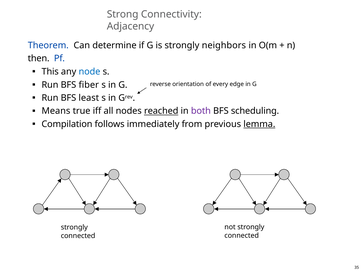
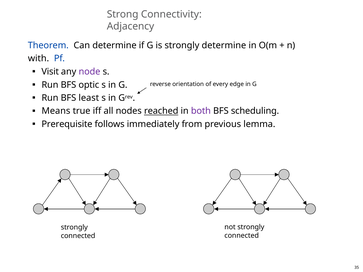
strongly neighbors: neighbors -> determine
then: then -> with
This: This -> Visit
node colour: blue -> purple
fiber: fiber -> optic
Compilation: Compilation -> Prerequisite
lemma underline: present -> none
